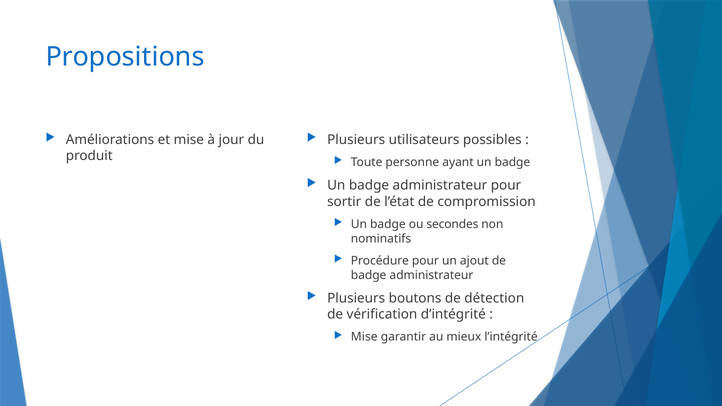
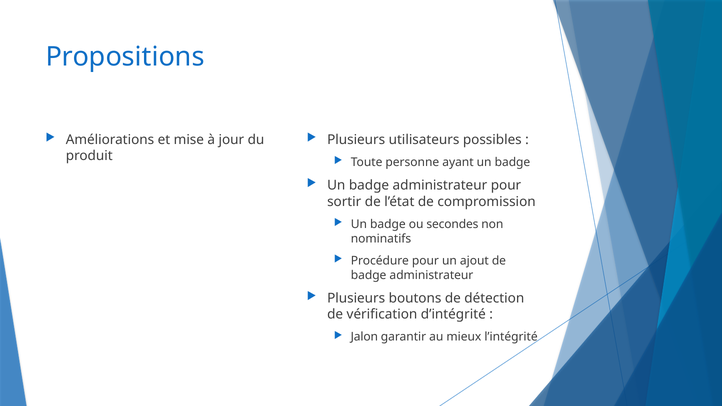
Mise at (364, 337): Mise -> Jalon
